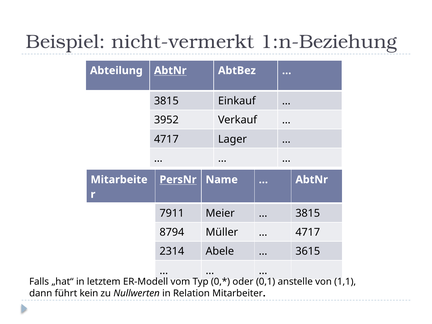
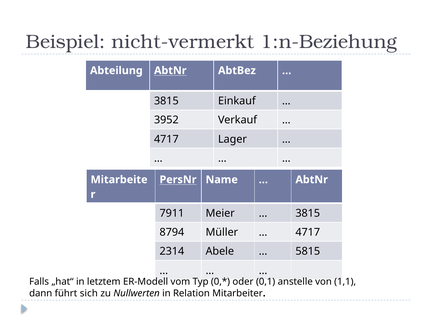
3615: 3615 -> 5815
kein: kein -> sich
